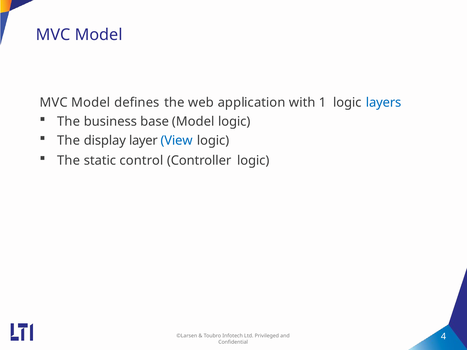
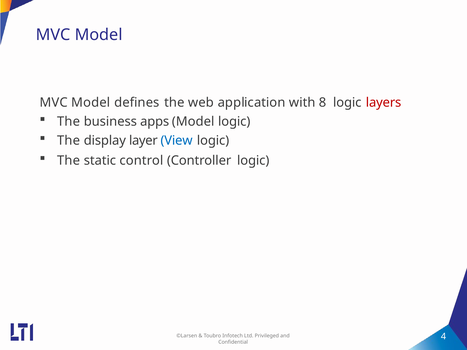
1: 1 -> 8
layers colour: blue -> red
base: base -> apps
